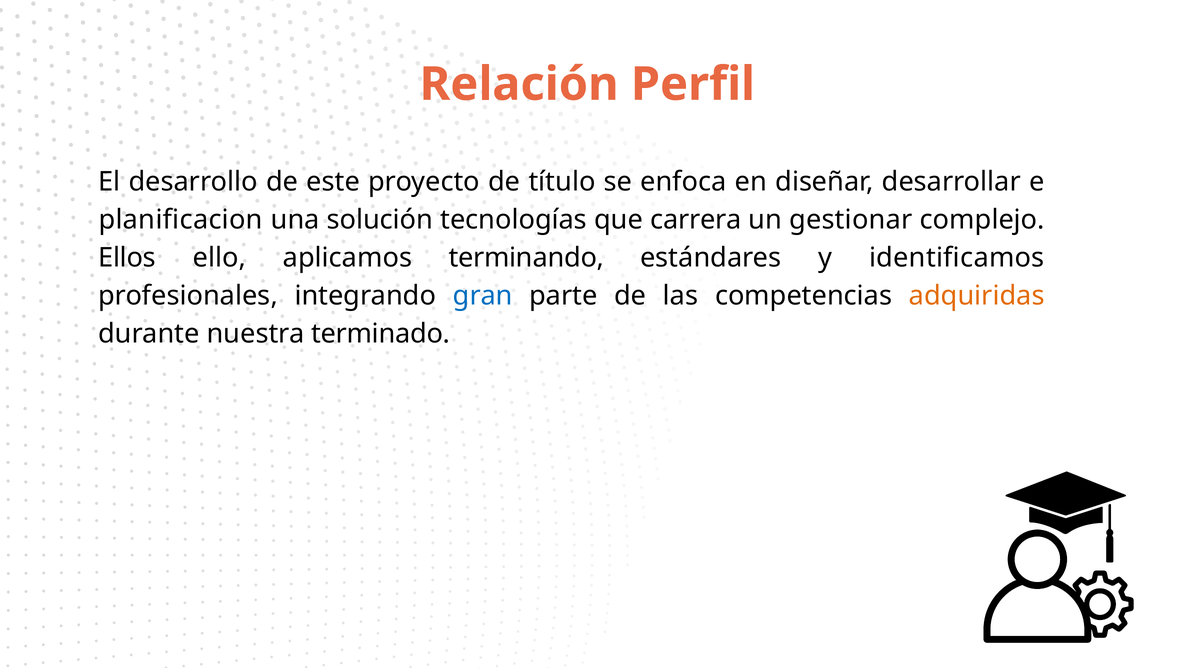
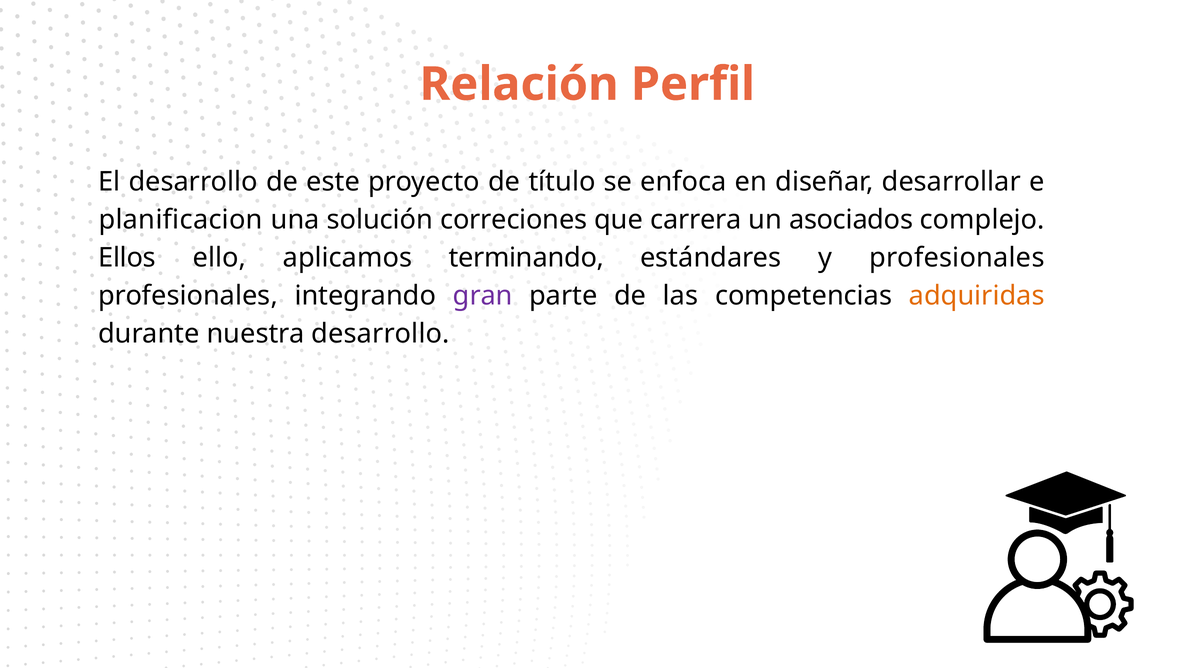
tecnologías: tecnologías -> correciones
gestionar: gestionar -> asociados
y identificamos: identificamos -> profesionales
gran colour: blue -> purple
nuestra terminado: terminado -> desarrollo
